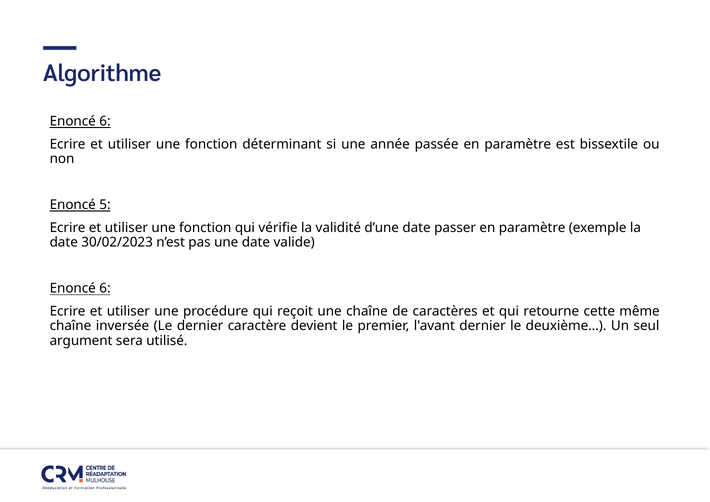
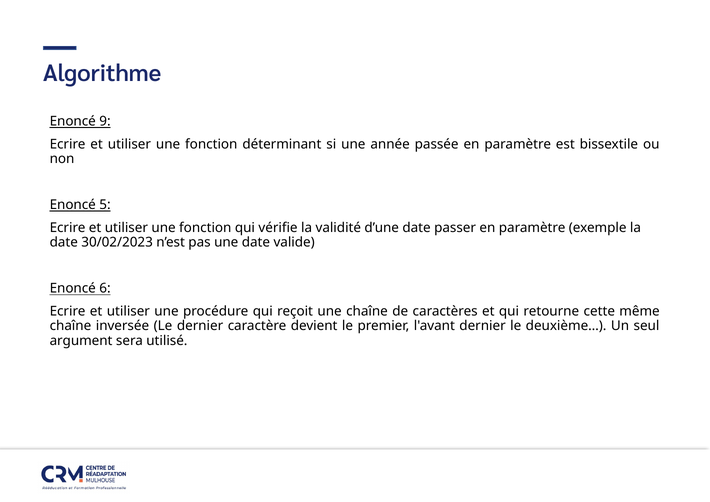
6 at (105, 121): 6 -> 9
